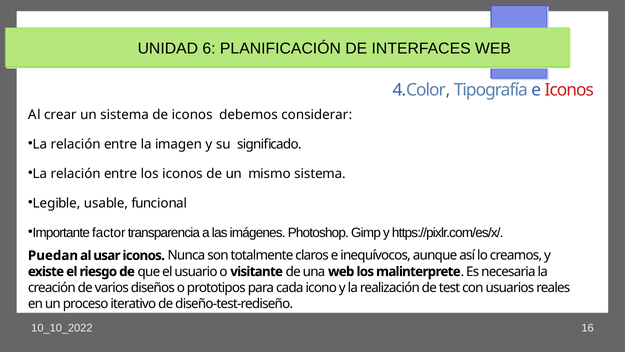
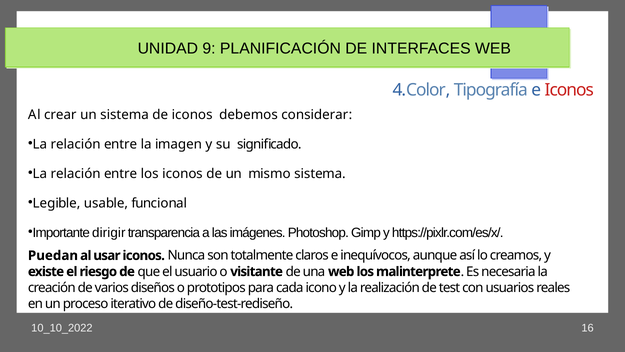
6: 6 -> 9
factor: factor -> dirigir
